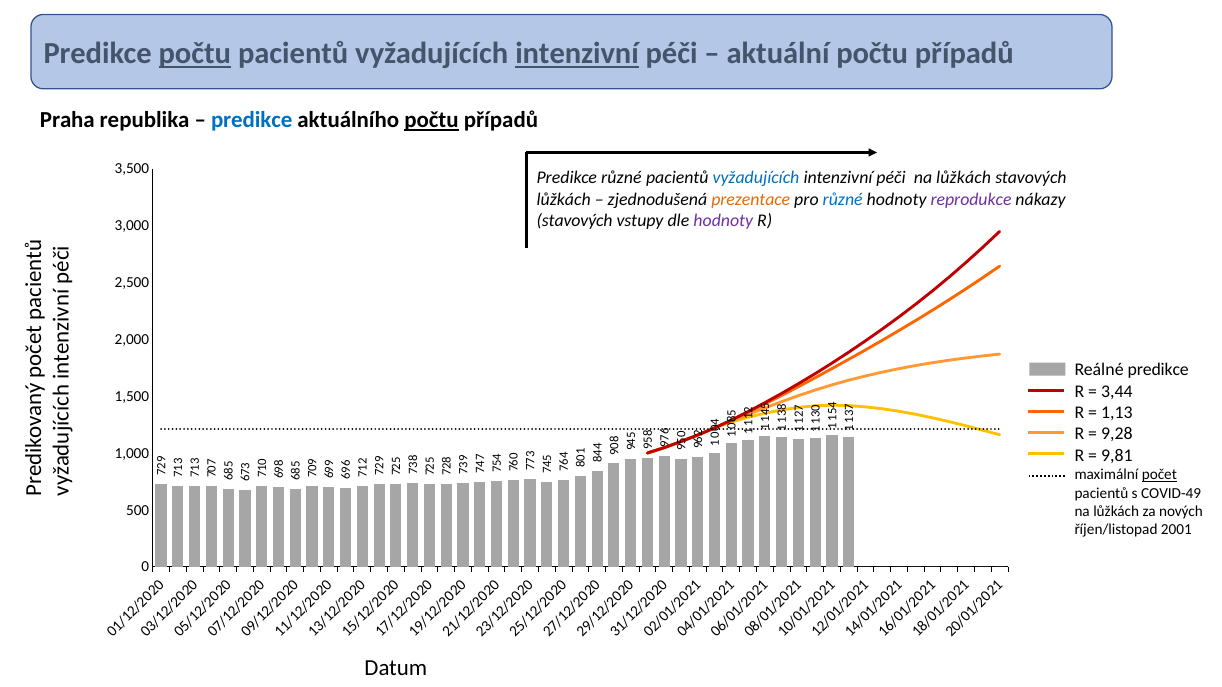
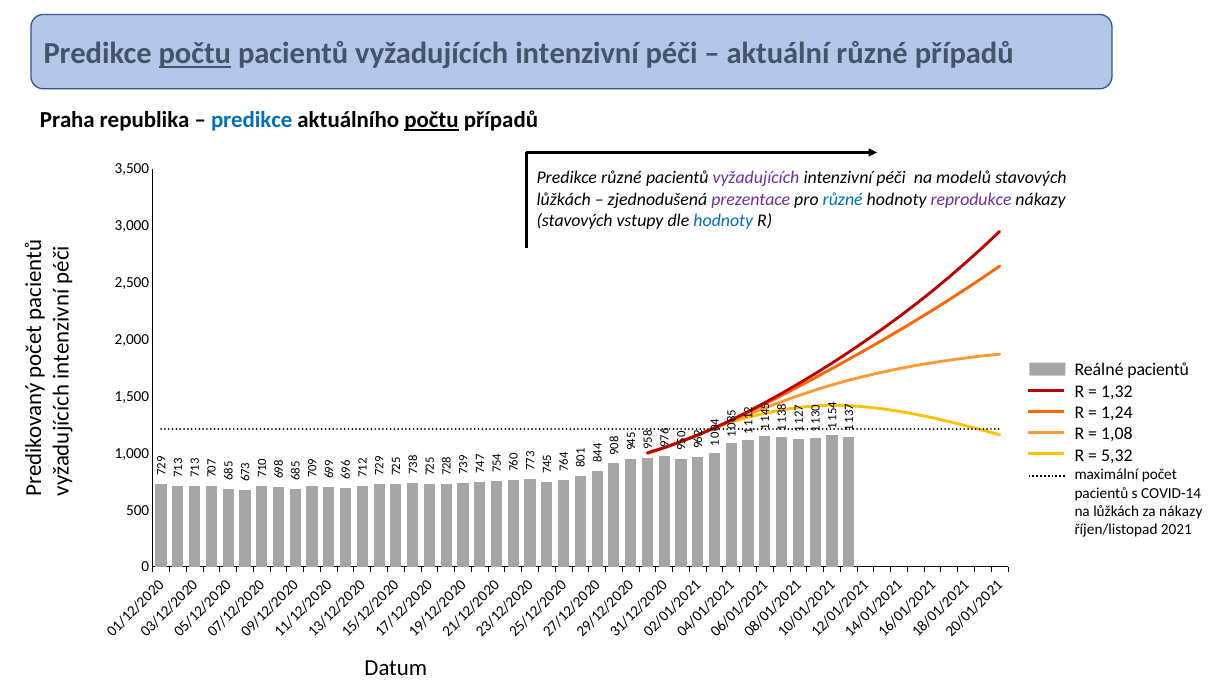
intenzivní at (577, 54) underline: present -> none
aktuální počtu: počtu -> různé
vyžadujících at (756, 178) colour: blue -> purple
péči na lůžkách: lůžkách -> modelů
prezentace colour: orange -> purple
hodnoty at (723, 221) colour: purple -> blue
Reálné predikce: predikce -> pacientů
3,44: 3,44 -> 1,32
1,13: 1,13 -> 1,24
9,28: 9,28 -> 1,08
9,81: 9,81 -> 5,32
počet underline: present -> none
COVID-49: COVID-49 -> COVID-14
za nových: nových -> nákazy
2001: 2001 -> 2021
